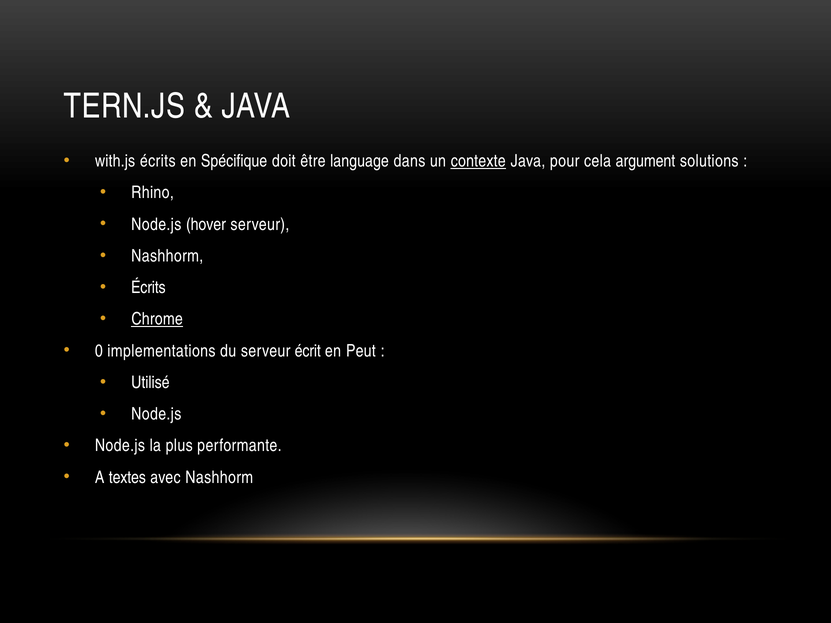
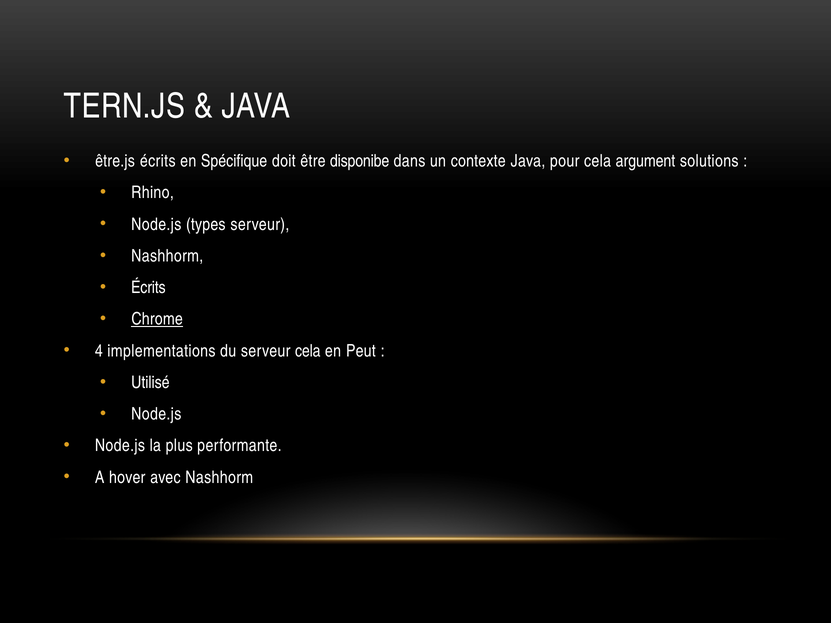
with.js: with.js -> être.js
language: language -> disponibe
contexte underline: present -> none
hover: hover -> types
0: 0 -> 4
serveur écrit: écrit -> cela
textes: textes -> hover
